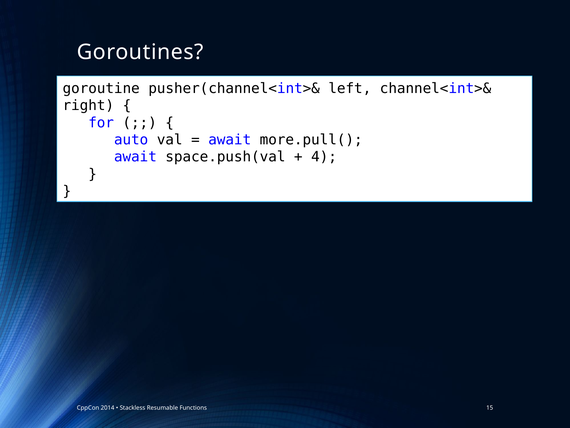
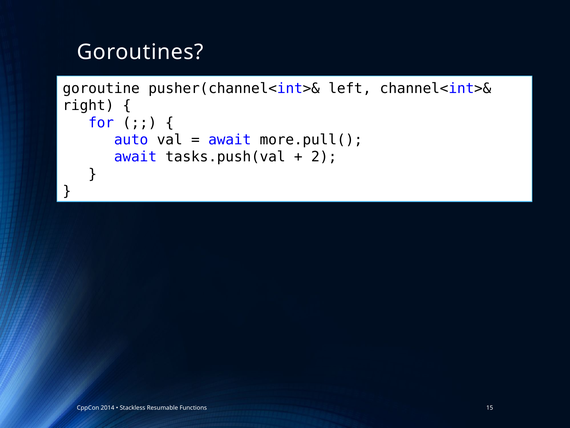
space.push(val: space.push(val -> tasks.push(val
4: 4 -> 2
